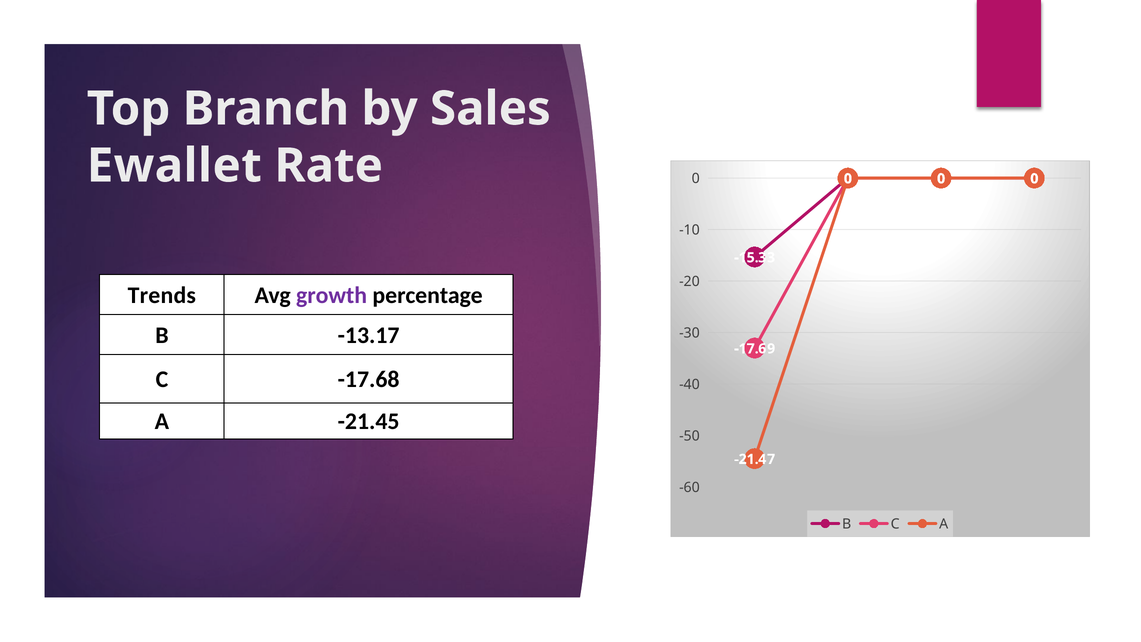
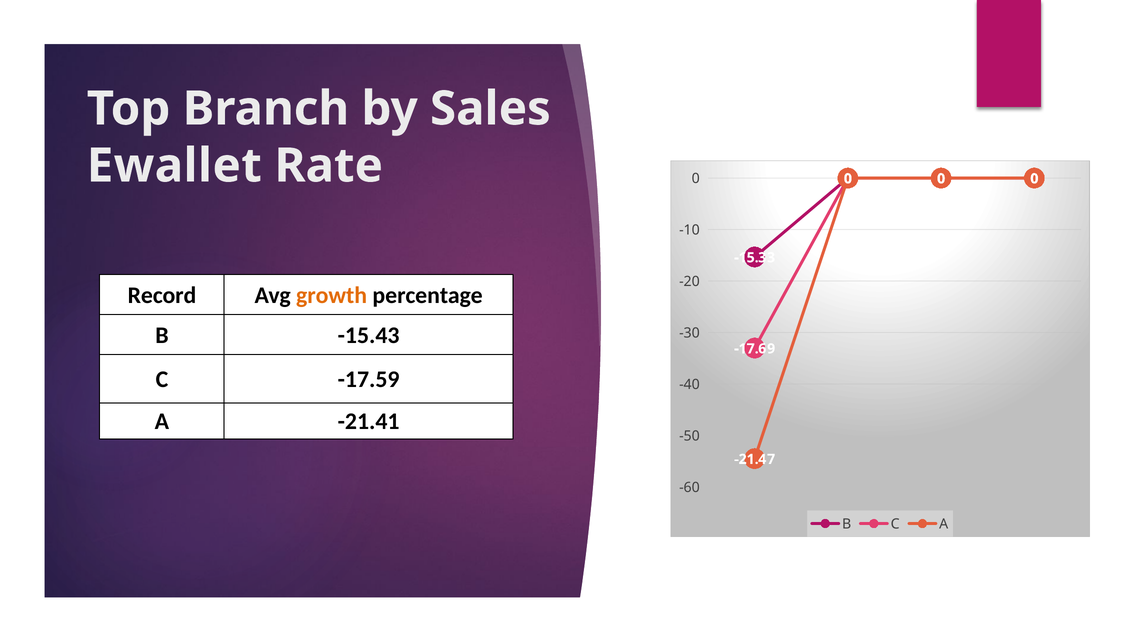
Trends: Trends -> Record
growth colour: purple -> orange
-13.17: -13.17 -> -15.43
-17.68: -17.68 -> -17.59
-21.45: -21.45 -> -21.41
